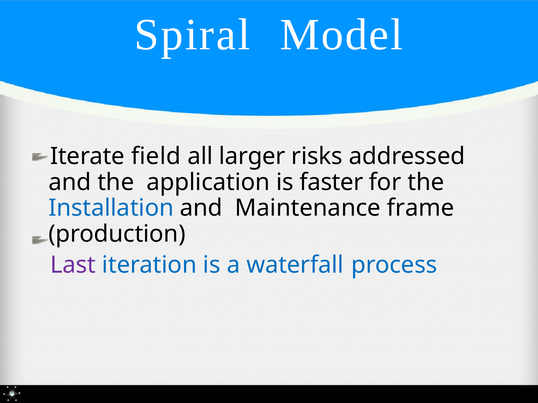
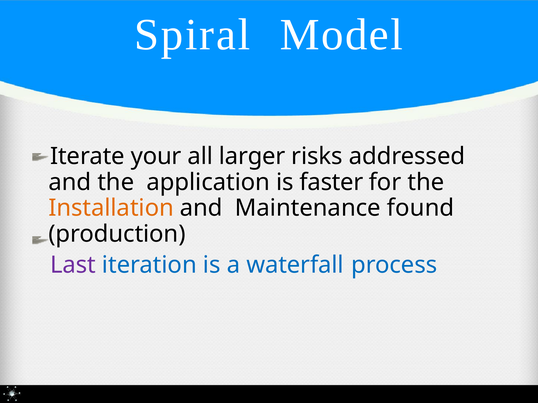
field: field -> your
Installation colour: blue -> orange
frame: frame -> found
